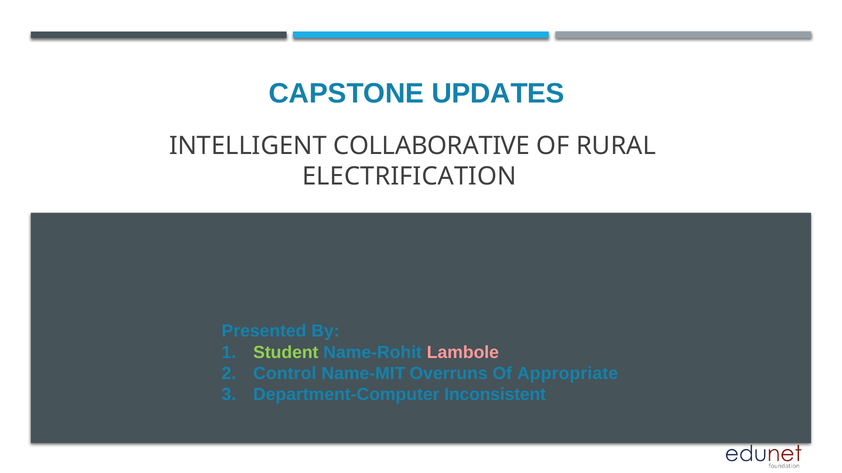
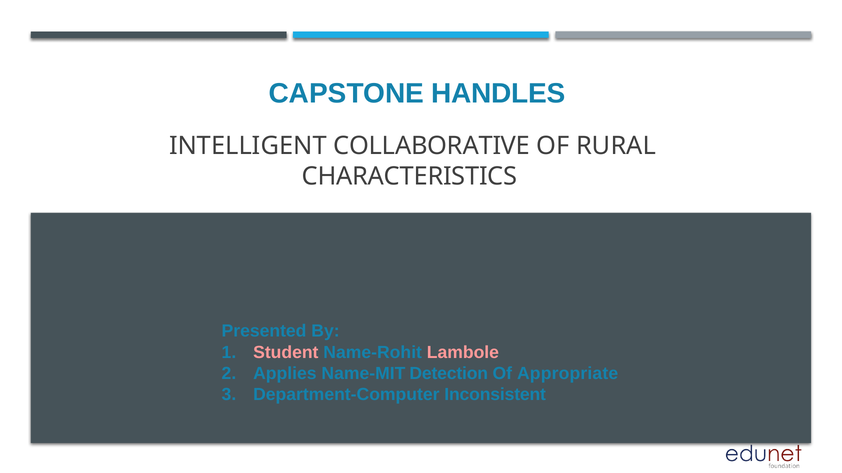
UPDATES: UPDATES -> HANDLES
ELECTRIFICATION: ELECTRIFICATION -> CHARACTERISTICS
Student colour: light green -> pink
Control: Control -> Applies
Overruns: Overruns -> Detection
